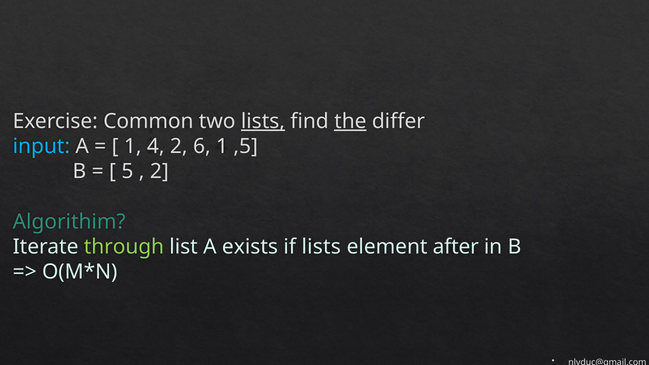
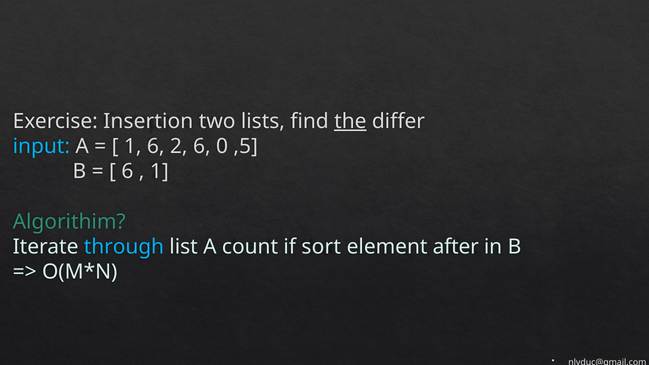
Common: Common -> Insertion
lists at (263, 121) underline: present -> none
1 4: 4 -> 6
6 1: 1 -> 0
5 at (127, 171): 5 -> 6
2 at (159, 171): 2 -> 1
through colour: light green -> light blue
exists: exists -> count
if lists: lists -> sort
